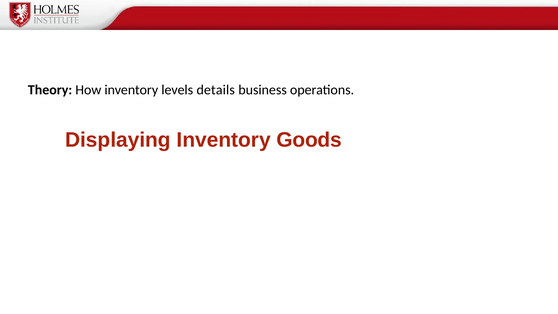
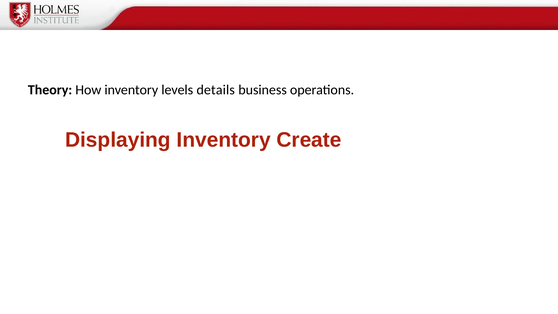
Goods: Goods -> Create
